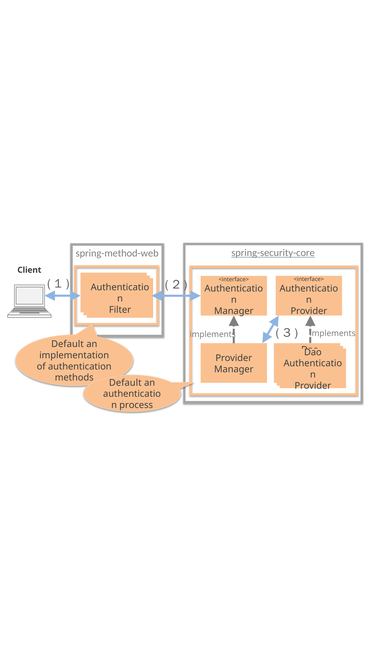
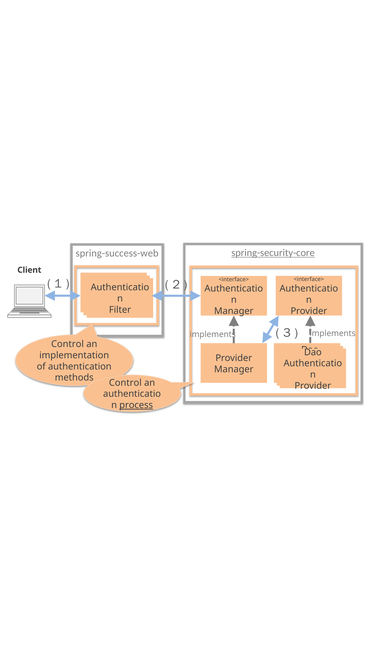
spring-method-web: spring-method-web -> spring-success-web
Default at (67, 344): Default -> Control
Default at (125, 382): Default -> Control
process underline: none -> present
